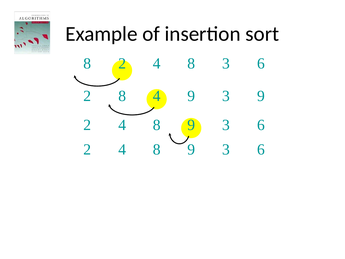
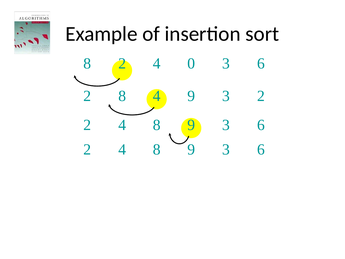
8 2 4 8: 8 -> 0
3 9: 9 -> 2
